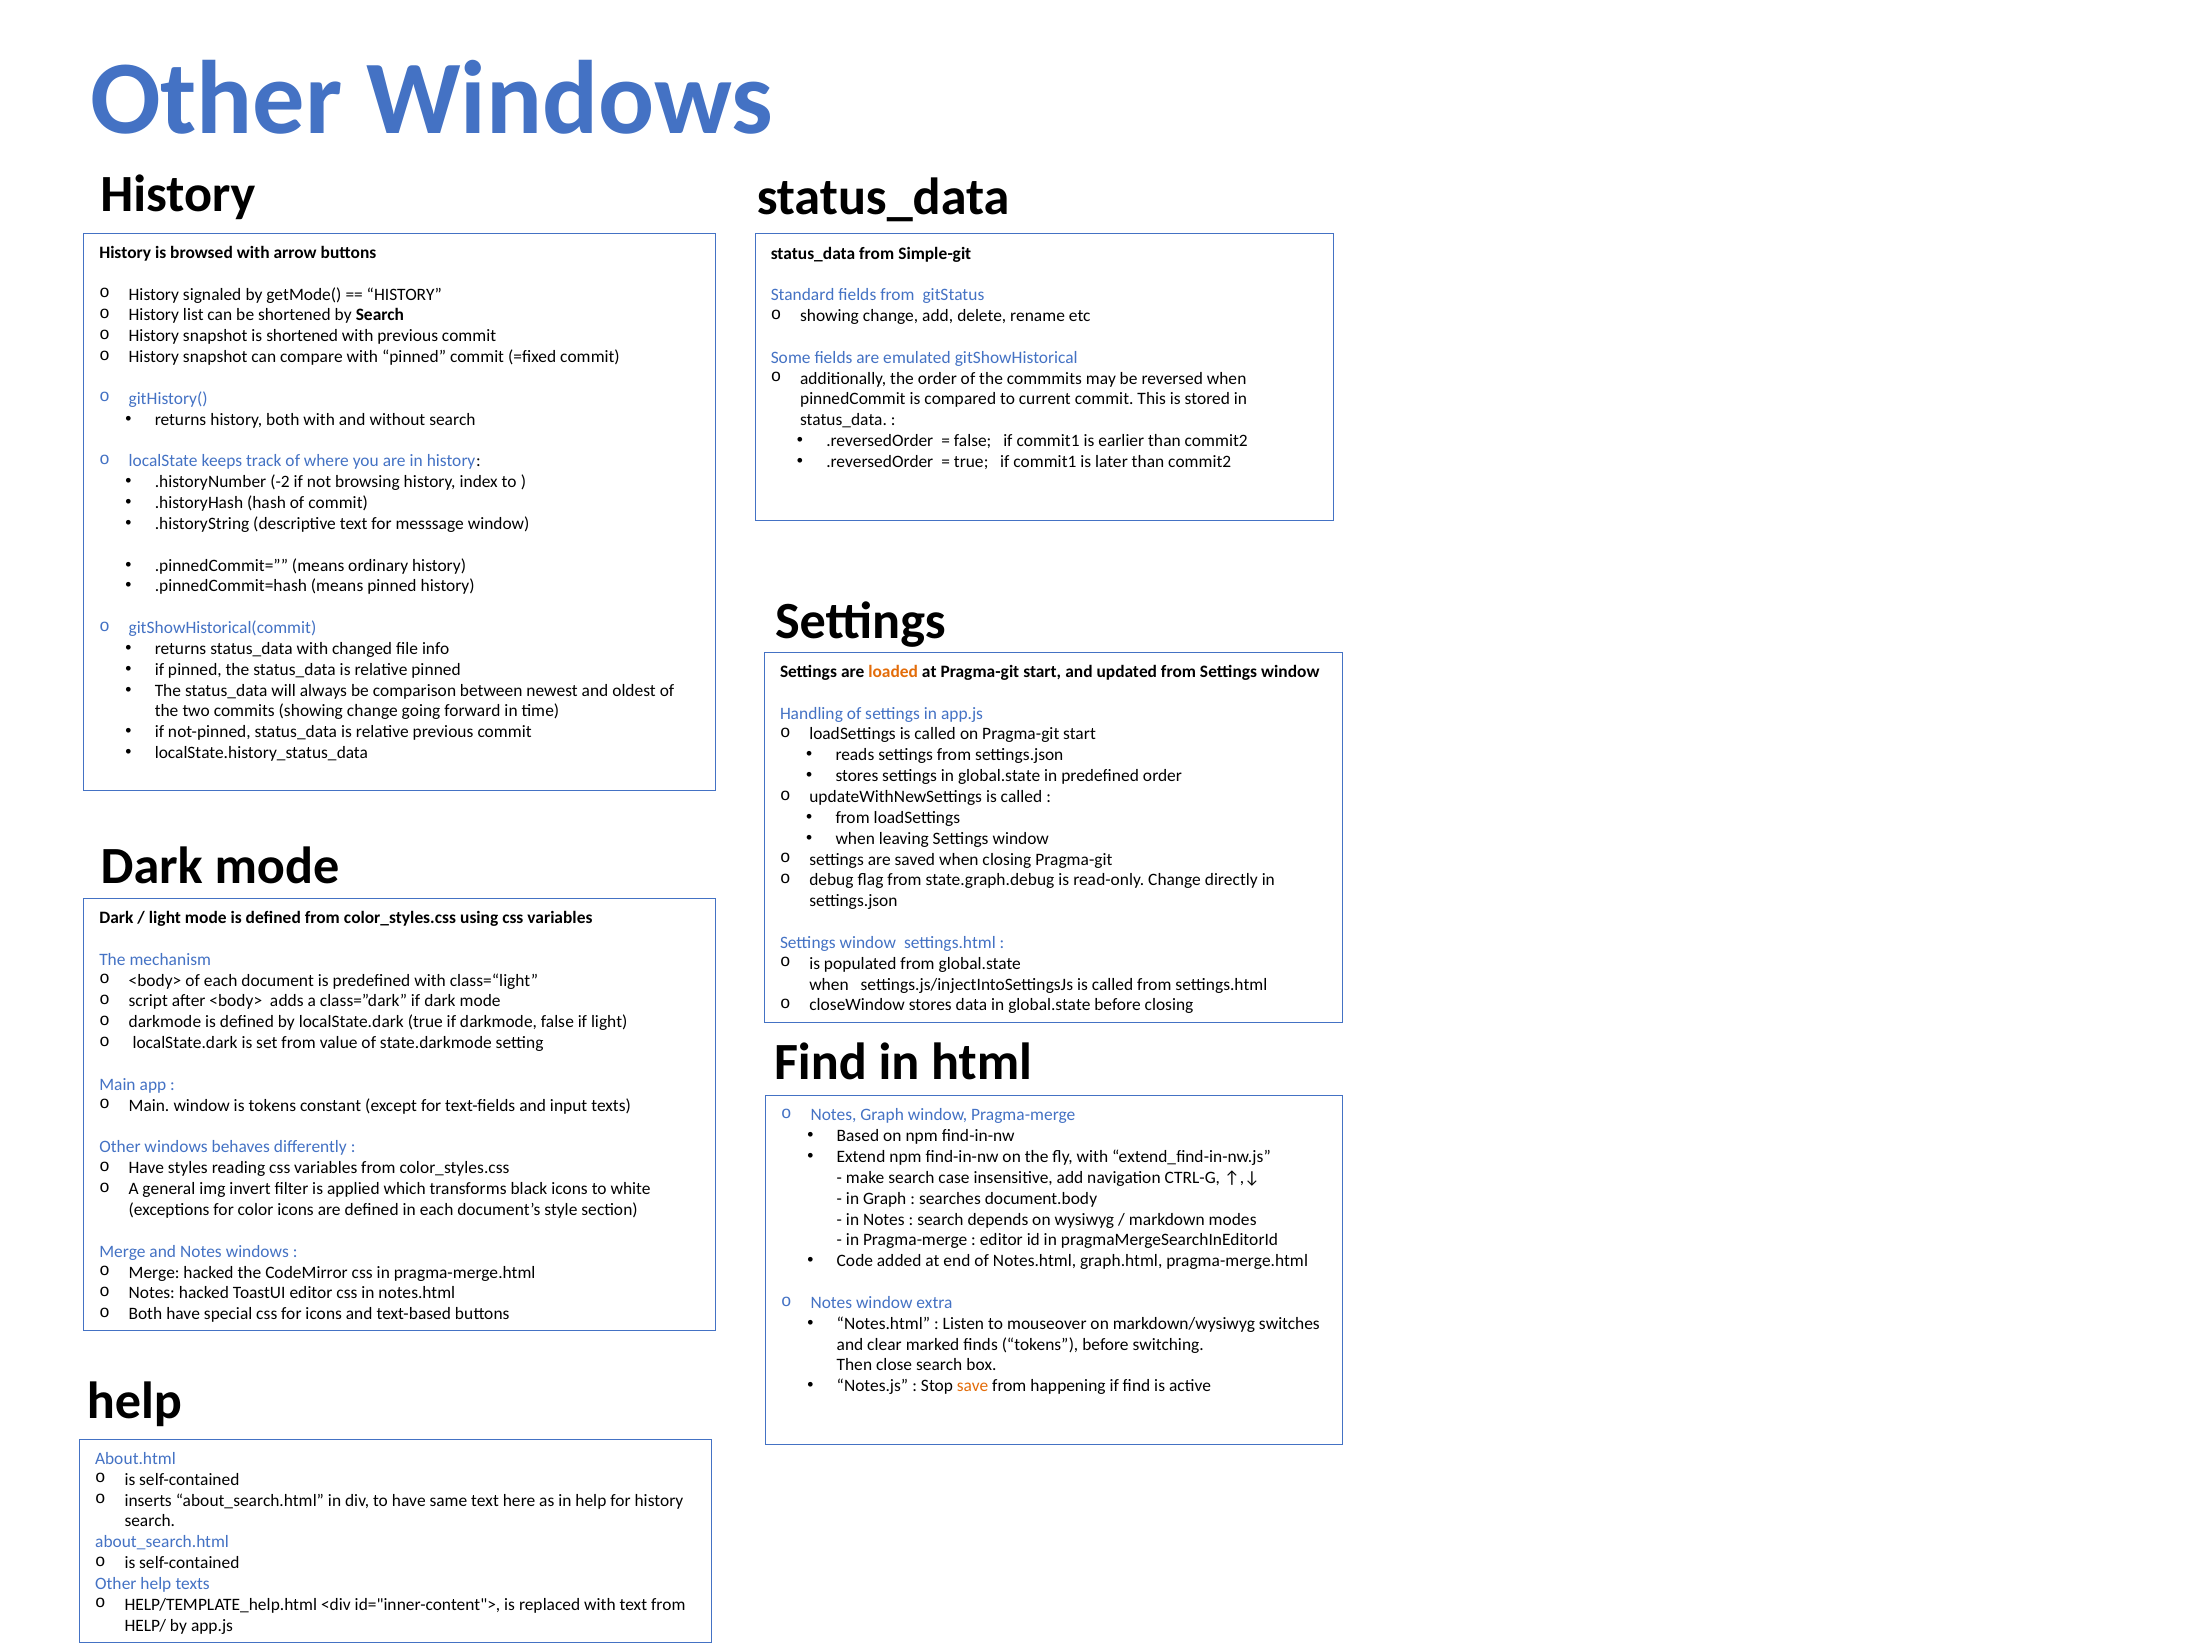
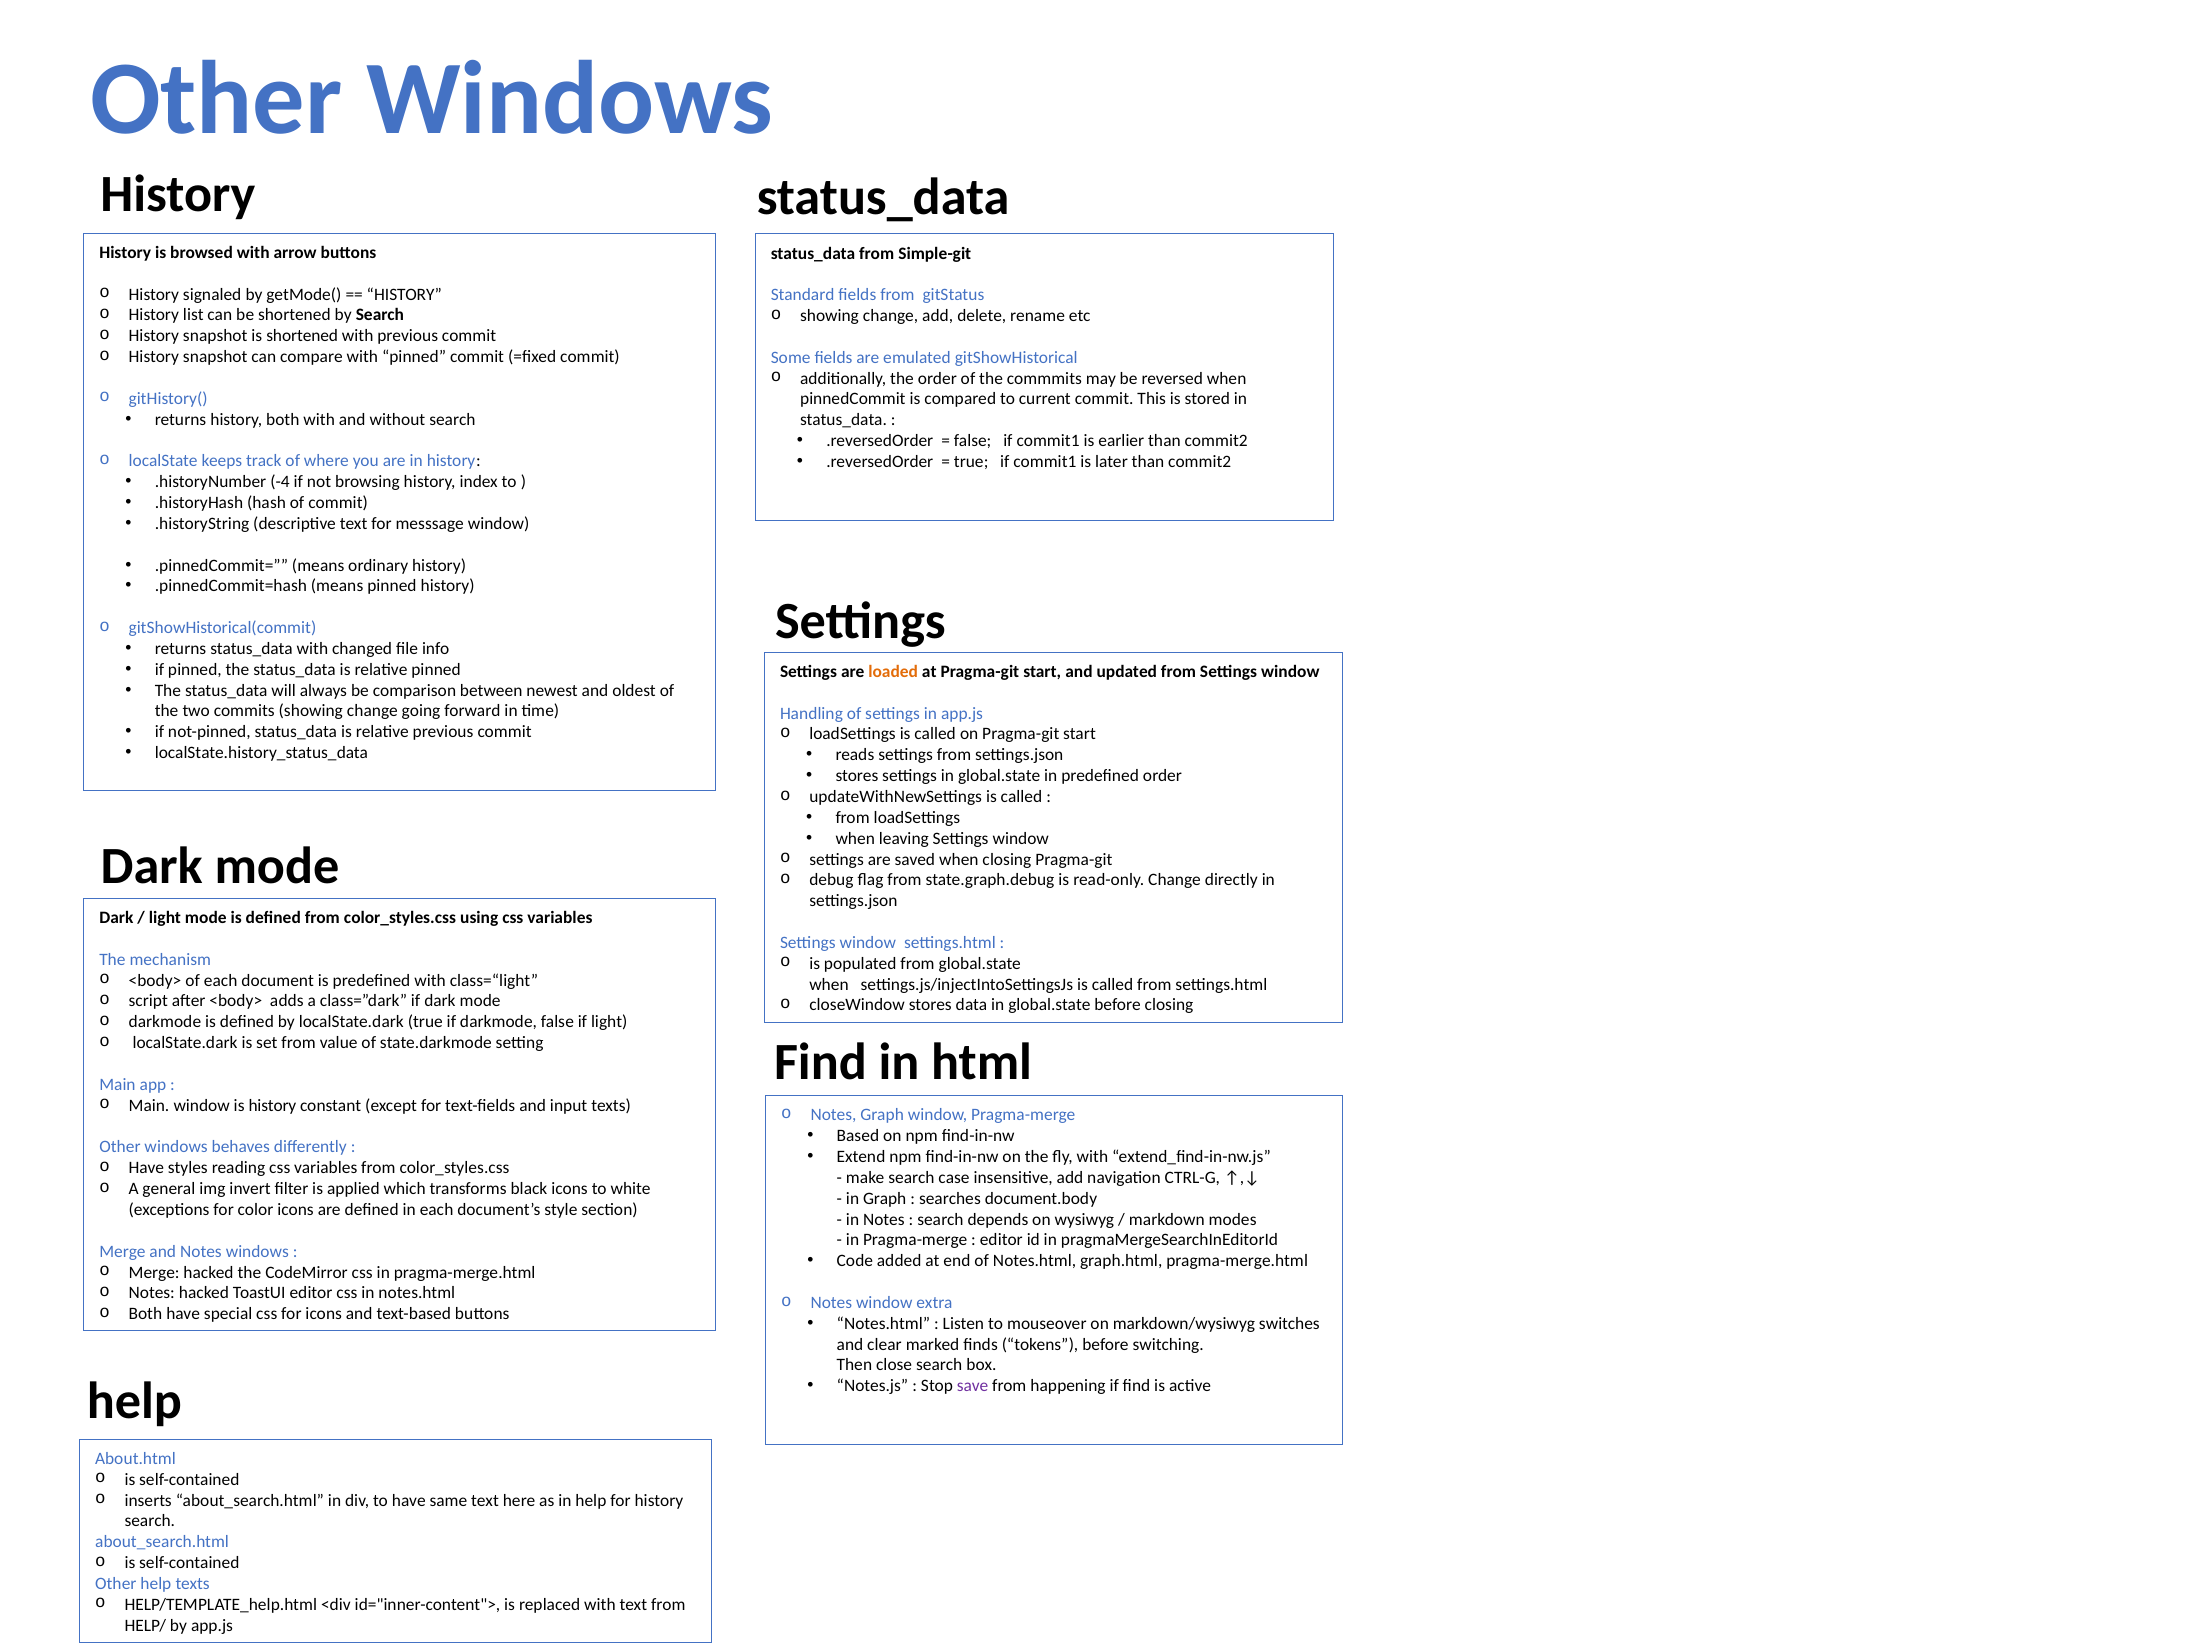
-2: -2 -> -4
is tokens: tokens -> history
save colour: orange -> purple
